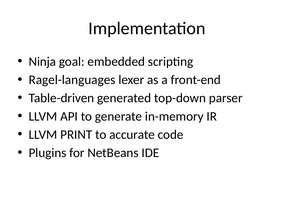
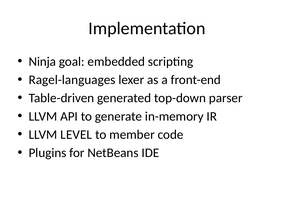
PRINT: PRINT -> LEVEL
accurate: accurate -> member
